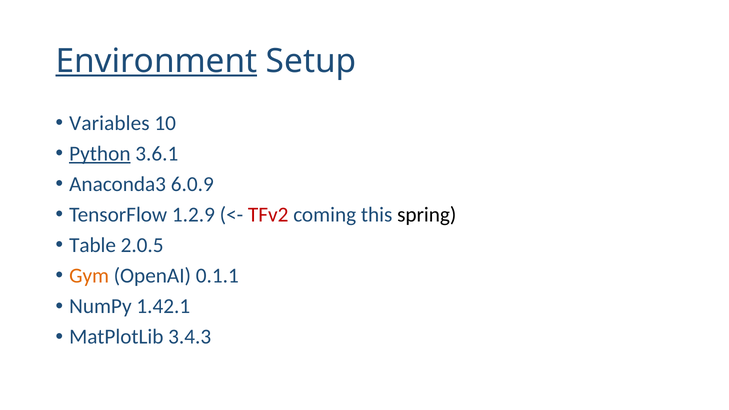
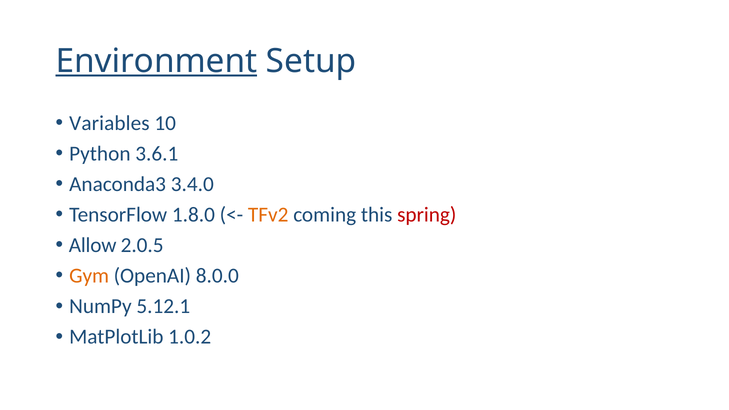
Python underline: present -> none
6.0.9: 6.0.9 -> 3.4.0
1.2.9: 1.2.9 -> 1.8.0
TFv2 colour: red -> orange
spring colour: black -> red
Table: Table -> Allow
0.1.1: 0.1.1 -> 8.0.0
1.42.1: 1.42.1 -> 5.12.1
3.4.3: 3.4.3 -> 1.0.2
